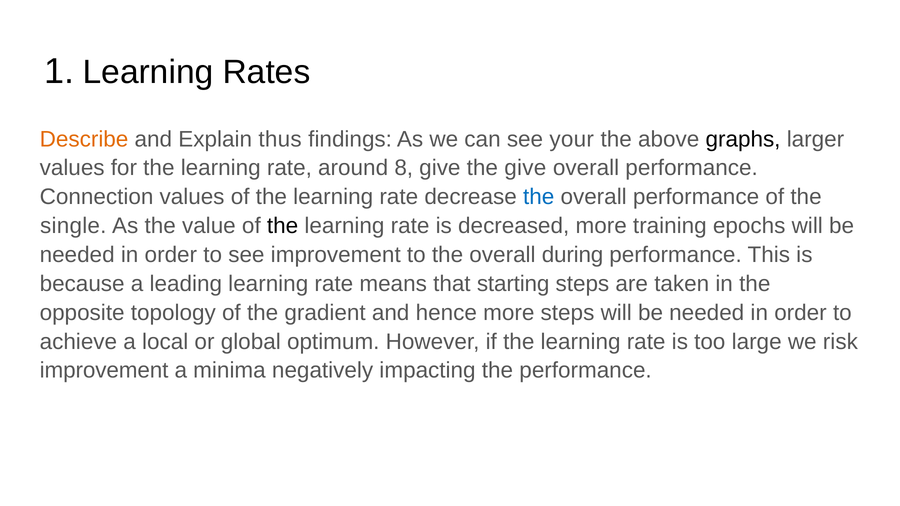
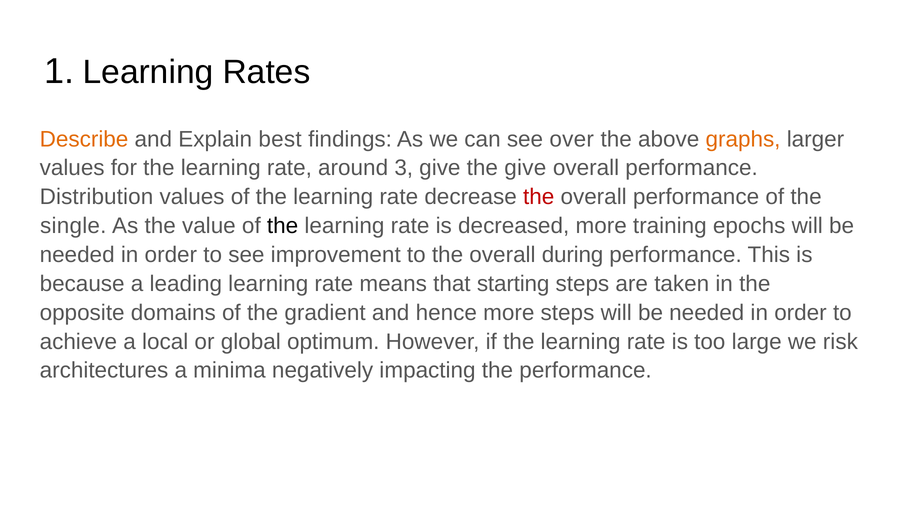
thus: thus -> best
your: your -> over
graphs colour: black -> orange
8: 8 -> 3
Connection: Connection -> Distribution
the at (539, 197) colour: blue -> red
topology: topology -> domains
improvement at (104, 371): improvement -> architectures
